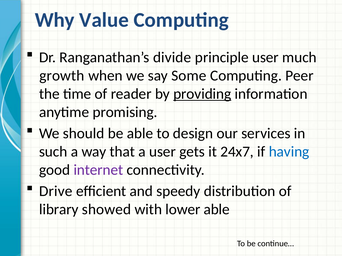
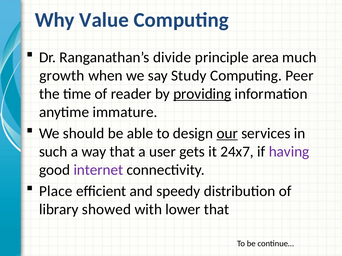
principle user: user -> area
Some: Some -> Study
promising: promising -> immature
our underline: none -> present
having colour: blue -> purple
Drive: Drive -> Place
lower able: able -> that
